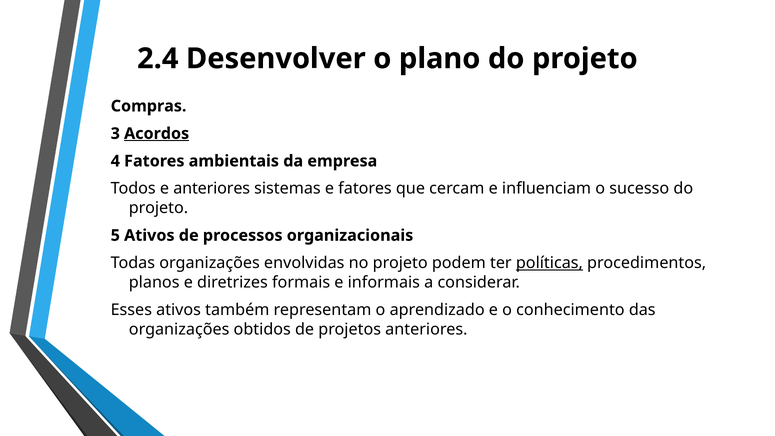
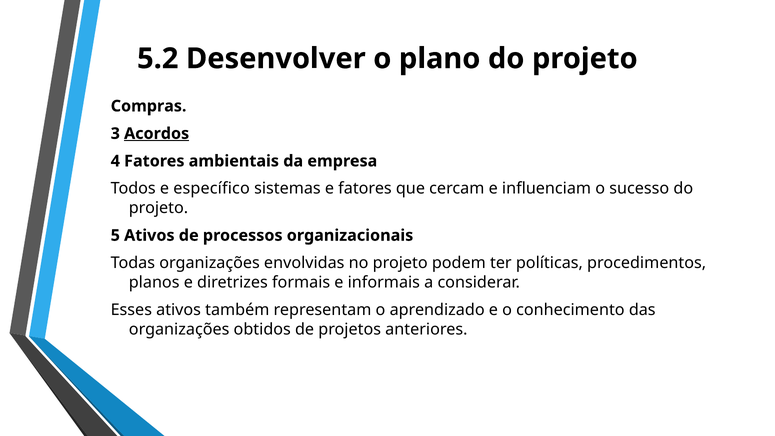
2.4: 2.4 -> 5.2
e anteriores: anteriores -> específico
políticas underline: present -> none
